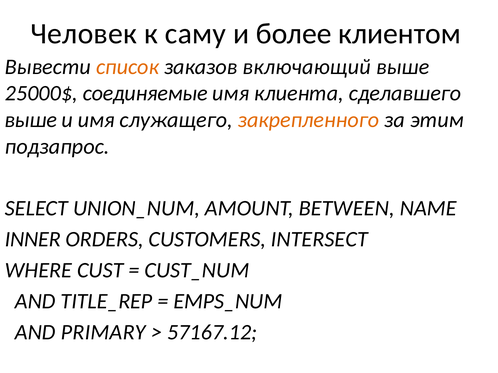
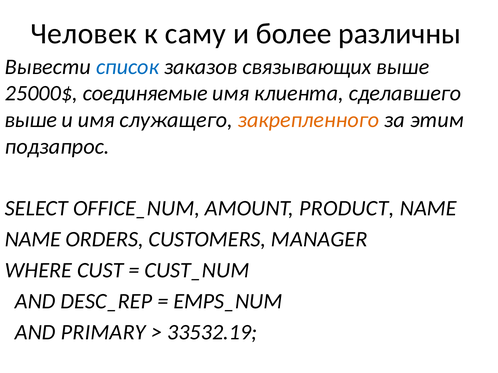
клиентом: клиентом -> различны
список colour: orange -> blue
включающий: включающий -> связывающих
UNION_NUM: UNION_NUM -> OFFICE_NUM
BETWEEN: BETWEEN -> PRODUCT
INNER at (33, 240): INNER -> NAME
INTERSECT: INTERSECT -> MANAGER
TITLE_REP: TITLE_REP -> DESC_REP
57167.12: 57167.12 -> 33532.19
